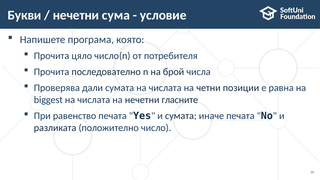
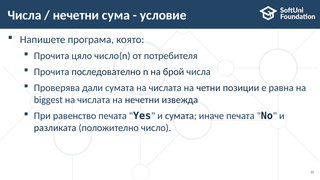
Букви at (25, 15): Букви -> Числа
гласните: гласните -> извежда
